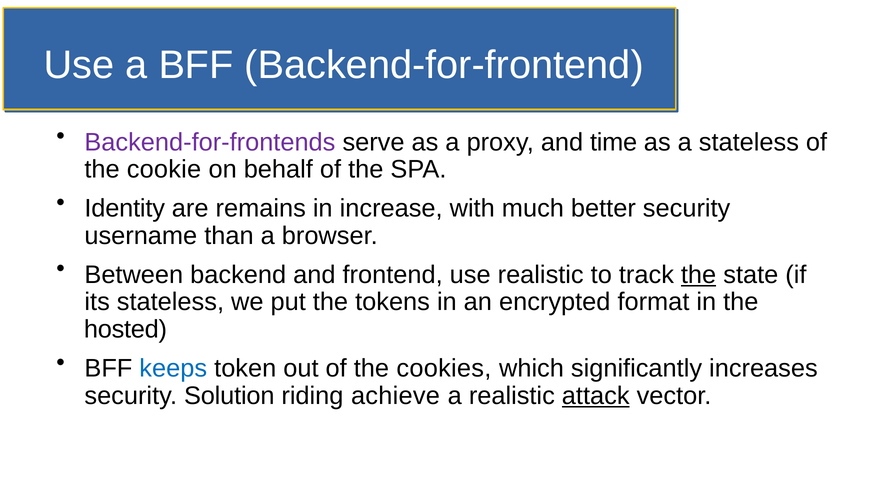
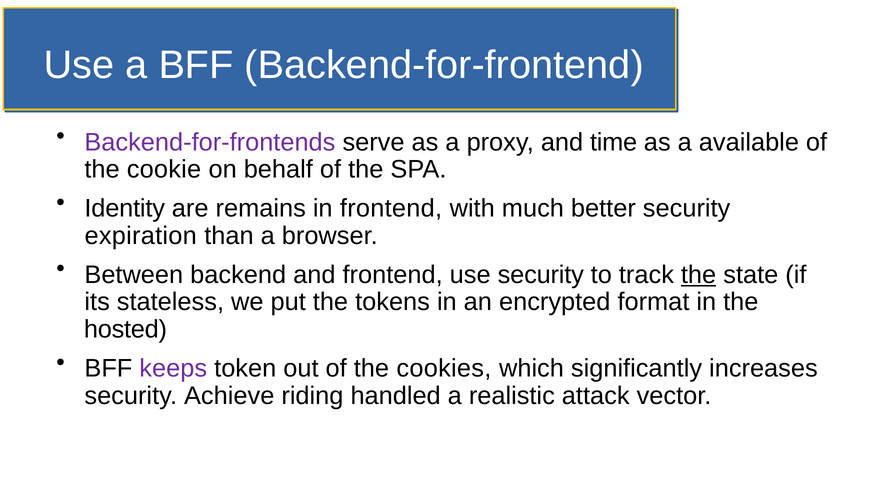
a stateless: stateless -> available
in increase: increase -> frontend
username: username -> expiration
use realistic: realistic -> security
keeps colour: blue -> purple
Solution: Solution -> Achieve
achieve: achieve -> handled
attack underline: present -> none
